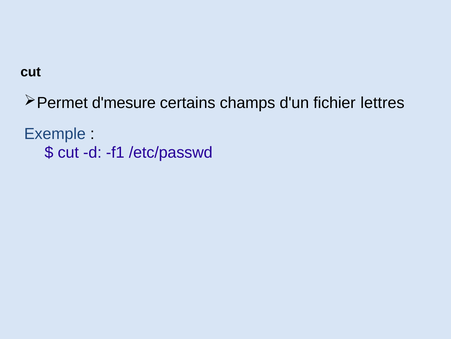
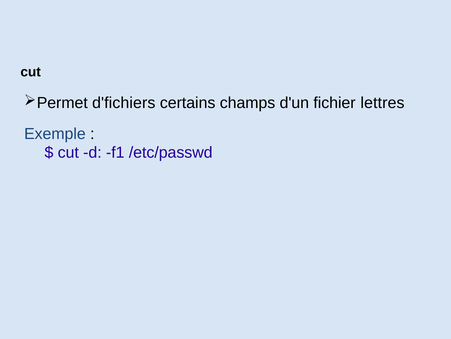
d'mesure: d'mesure -> d'fichiers
